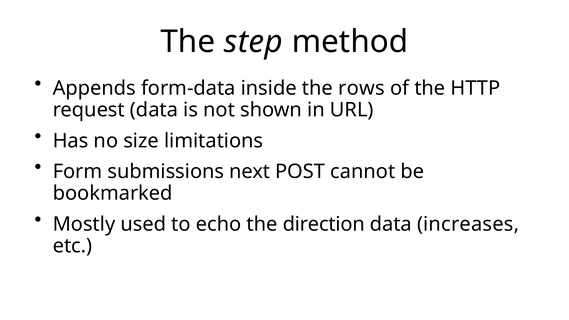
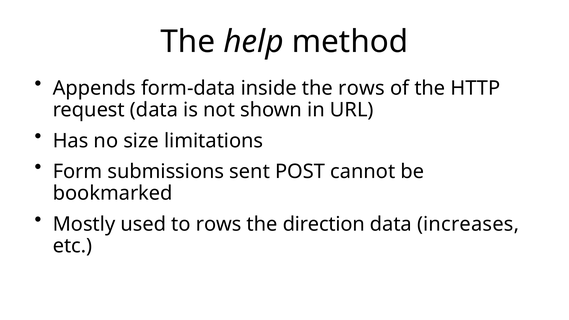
step: step -> help
next: next -> sent
to echo: echo -> rows
